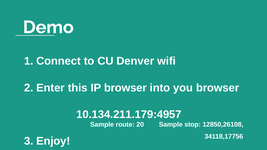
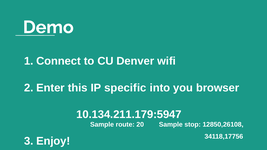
IP browser: browser -> specific
10.134.211.179:4957: 10.134.211.179:4957 -> 10.134.211.179:5947
